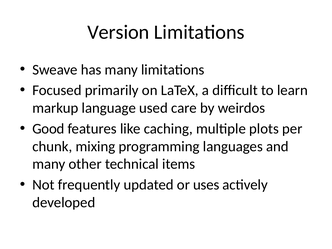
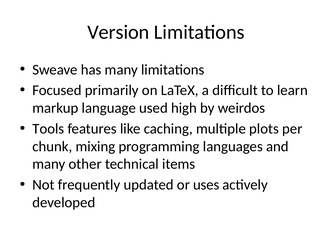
care: care -> high
Good: Good -> Tools
